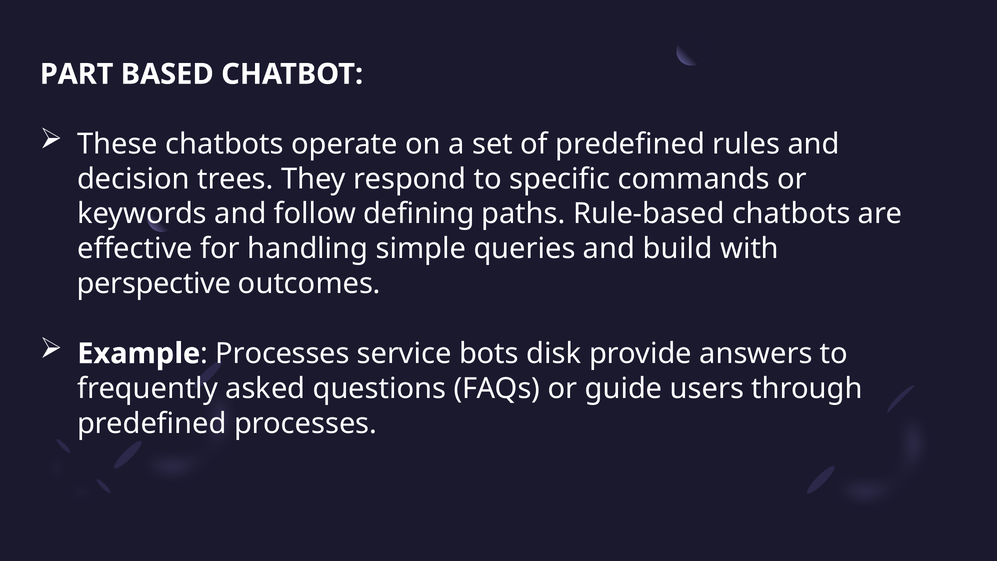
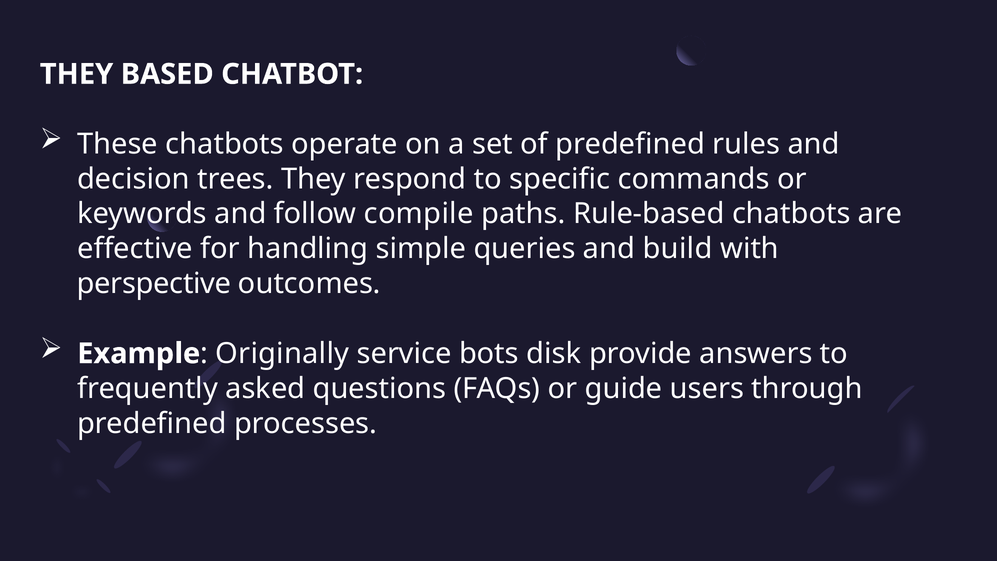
PART at (77, 74): PART -> THEY
defining: defining -> compile
Processes at (282, 353): Processes -> Originally
